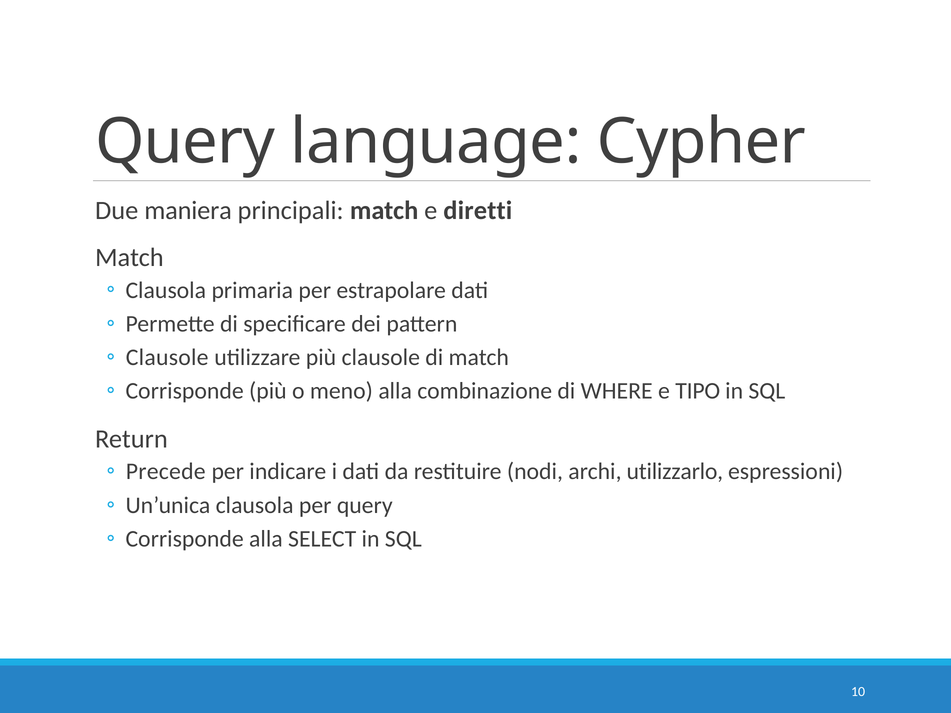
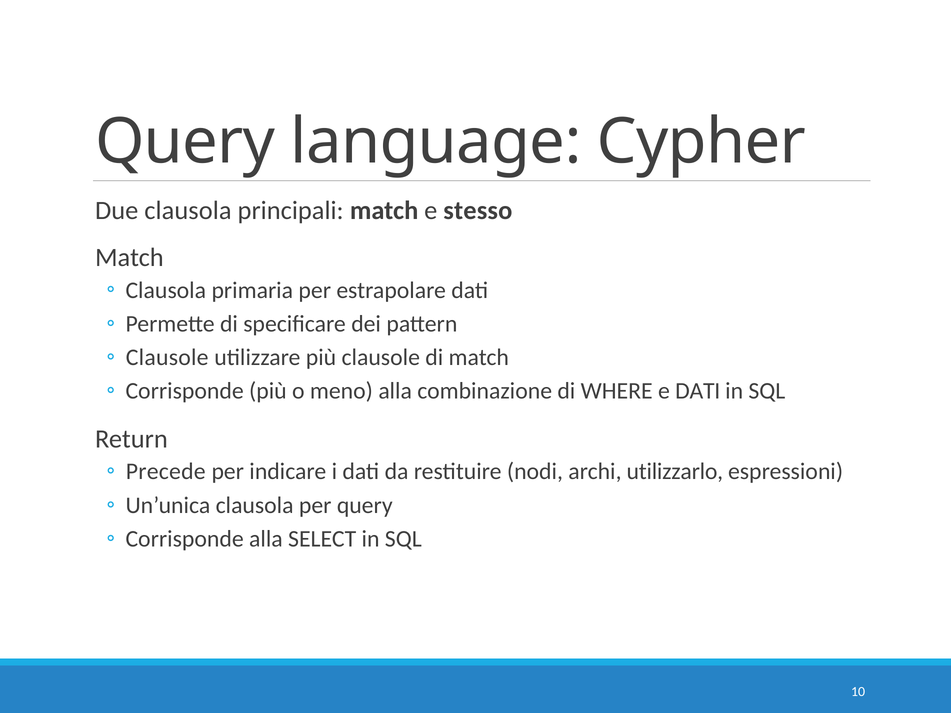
Due maniera: maniera -> clausola
diretti: diretti -> stesso
e TIPO: TIPO -> DATI
